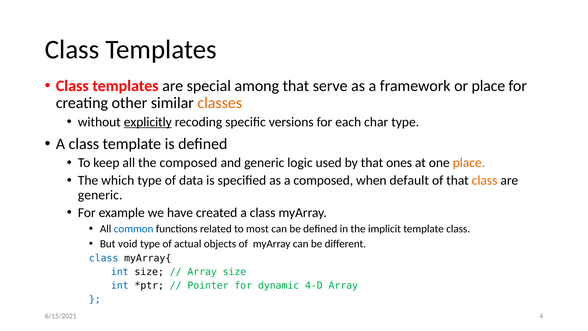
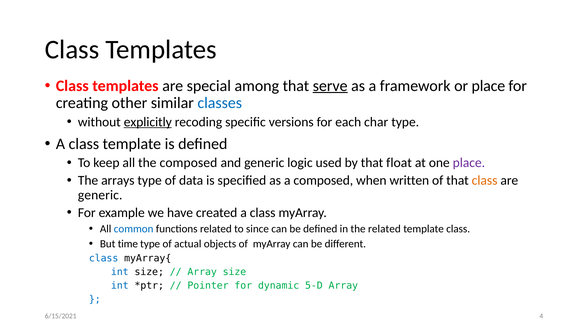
serve underline: none -> present
classes colour: orange -> blue
ones: ones -> float
place at (469, 163) colour: orange -> purple
which: which -> arrays
default: default -> written
most: most -> since
the implicit: implicit -> related
void: void -> time
4-D: 4-D -> 5-D
